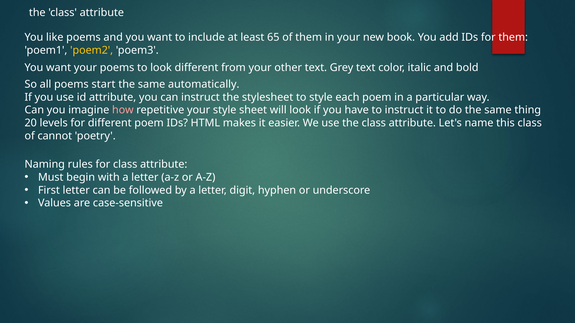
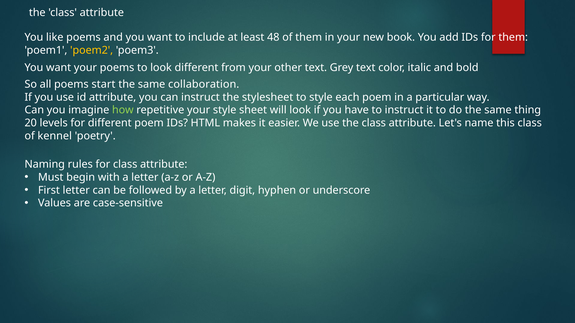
65: 65 -> 48
automatically: automatically -> collaboration
how colour: pink -> light green
cannot: cannot -> kennel
